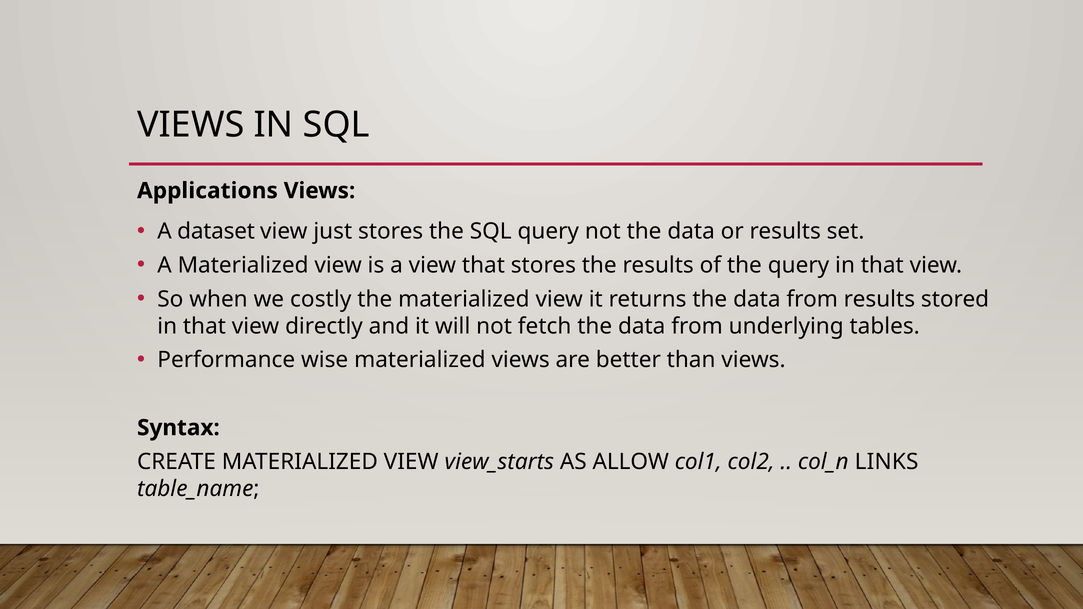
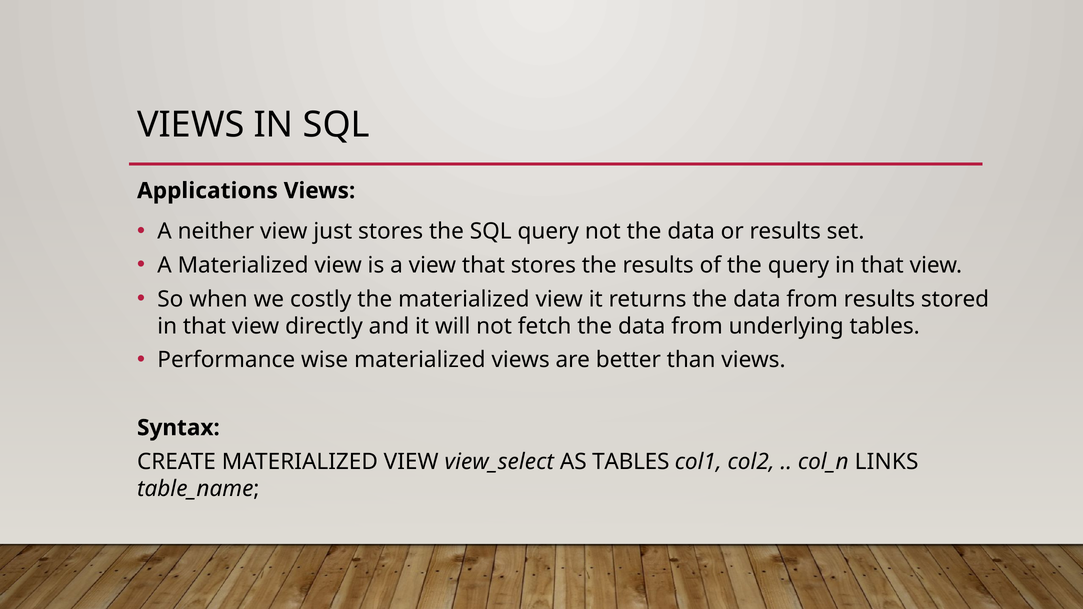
dataset: dataset -> neither
view_starts: view_starts -> view_select
AS ALLOW: ALLOW -> TABLES
